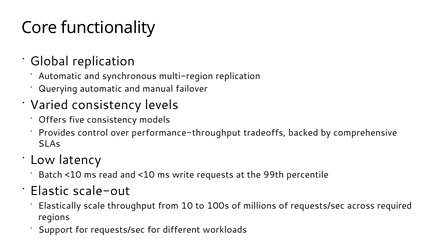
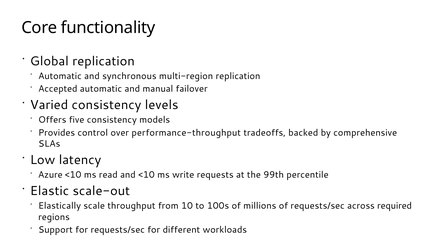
Querying: Querying -> Accepted
Batch: Batch -> Azure
